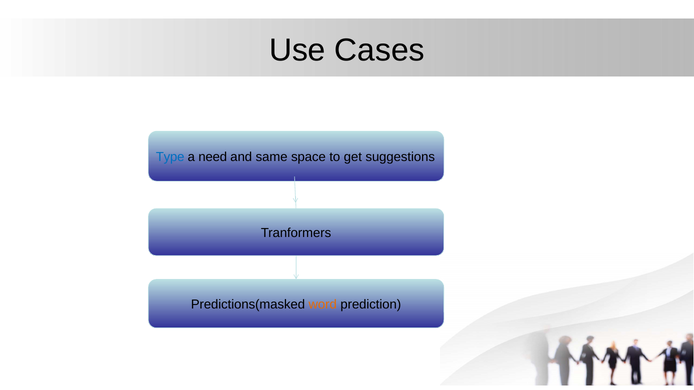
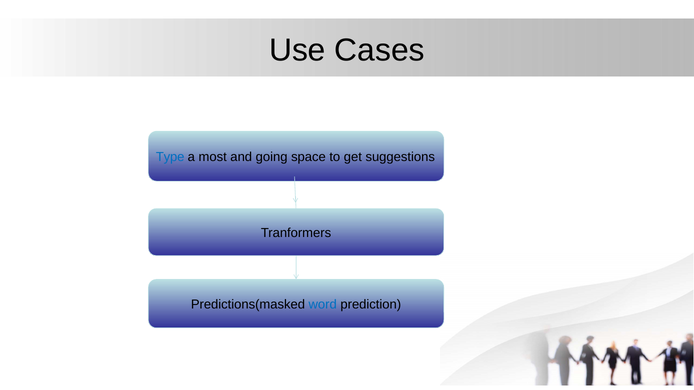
need: need -> most
same: same -> going
word colour: orange -> blue
